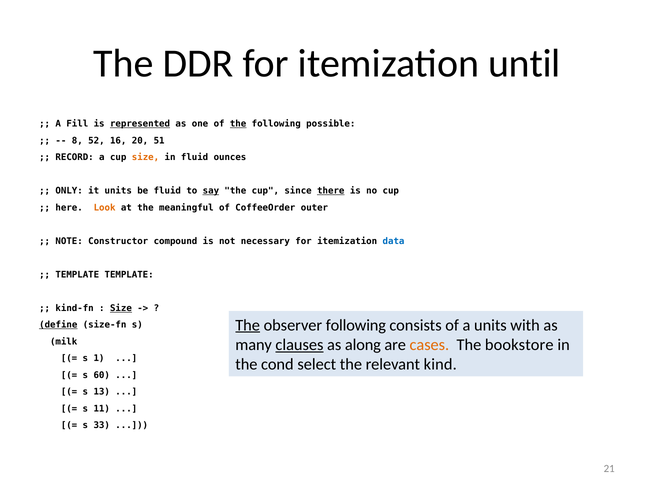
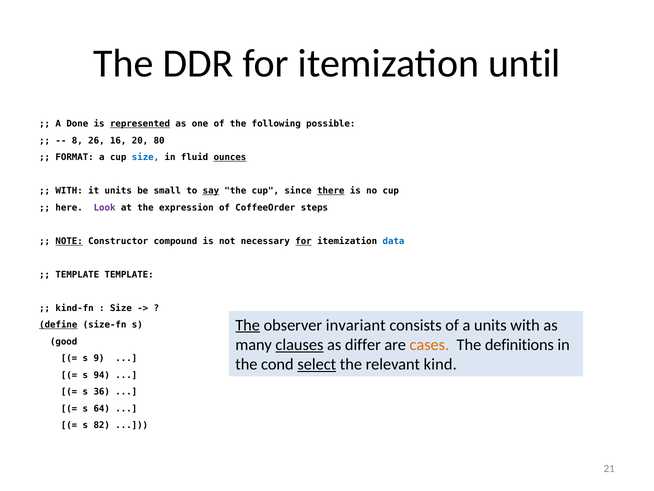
Fill: Fill -> Done
the at (238, 124) underline: present -> none
52: 52 -> 26
51: 51 -> 80
RECORD: RECORD -> FORMAT
size at (145, 157) colour: orange -> blue
ounces underline: none -> present
ONLY at (69, 191): ONLY -> WITH
be fluid: fluid -> small
Look colour: orange -> purple
meaningful: meaningful -> expression
outer: outer -> steps
NOTE underline: none -> present
for at (304, 241) underline: none -> present
Size at (121, 308) underline: present -> none
observer following: following -> invariant
milk: milk -> good
along: along -> differ
bookstore: bookstore -> definitions
1: 1 -> 9
select underline: none -> present
60: 60 -> 94
13: 13 -> 36
11: 11 -> 64
33: 33 -> 82
